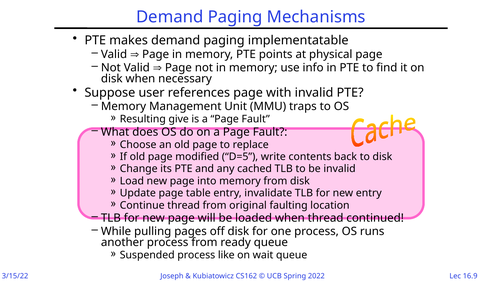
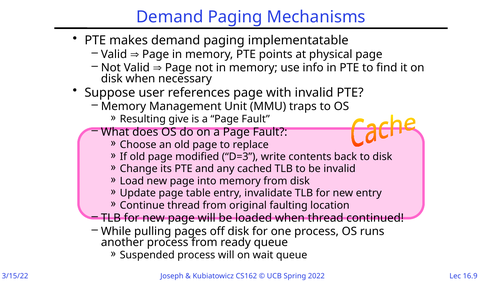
D=5: D=5 -> D=3
process like: like -> will
